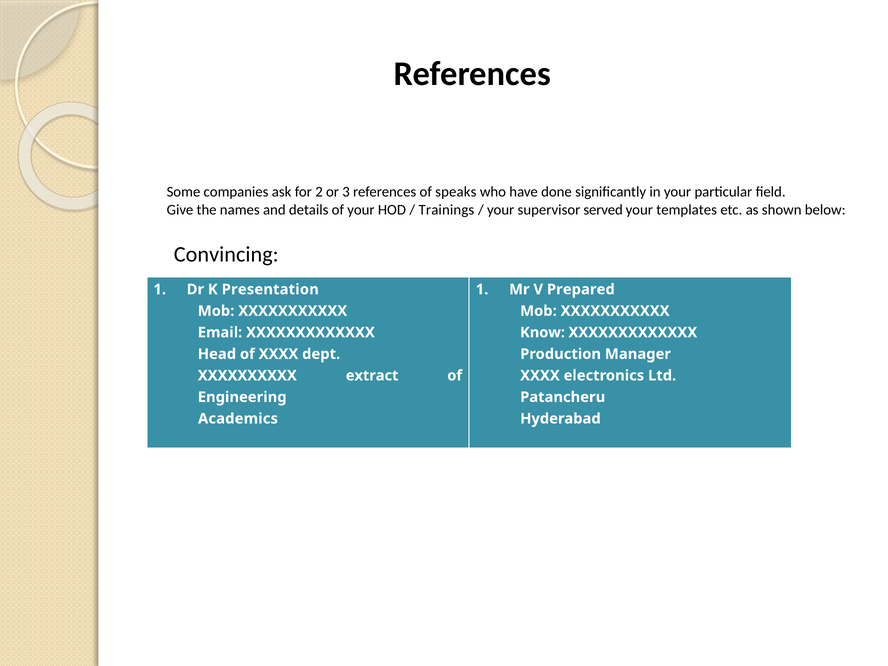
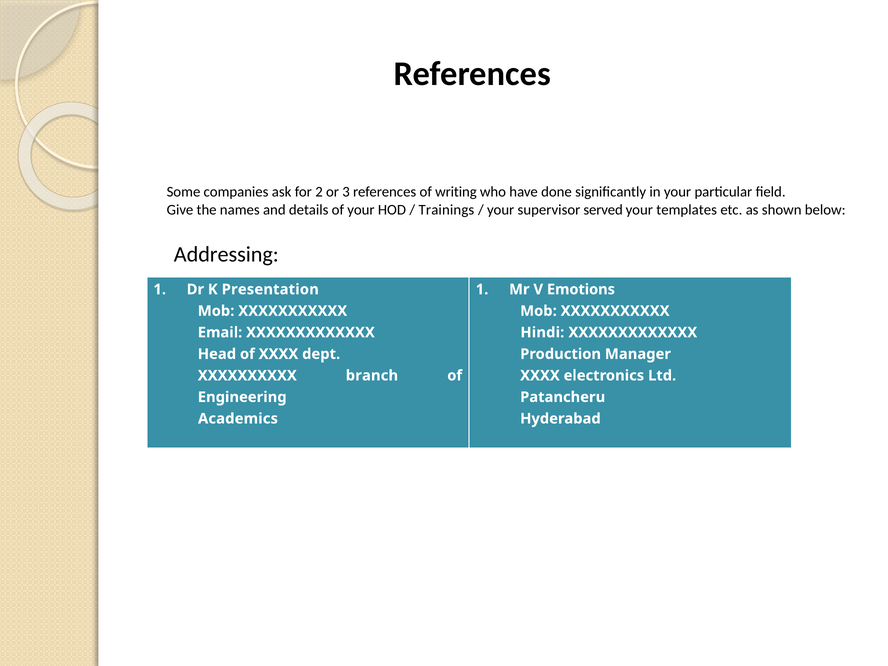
speaks: speaks -> writing
Convincing: Convincing -> Addressing
Prepared: Prepared -> Emotions
Know: Know -> Hindi
extract: extract -> branch
